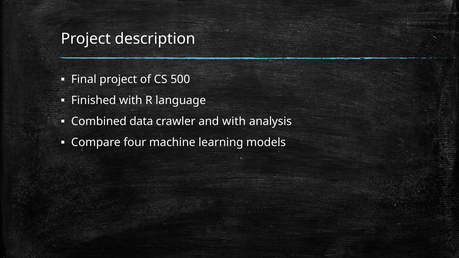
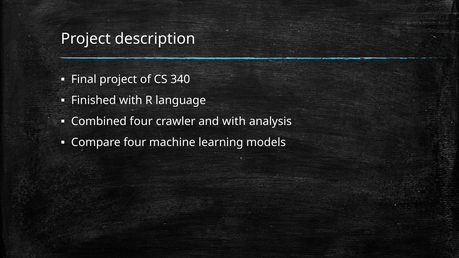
500: 500 -> 340
Combined data: data -> four
